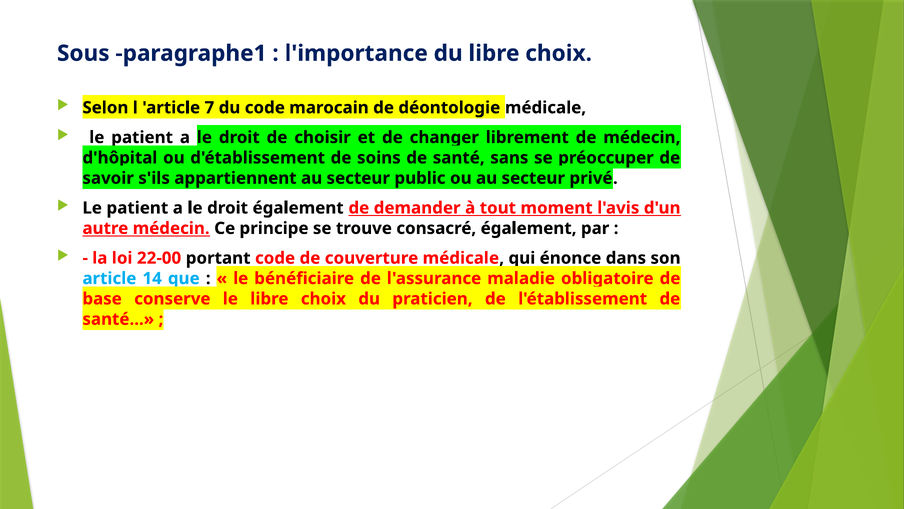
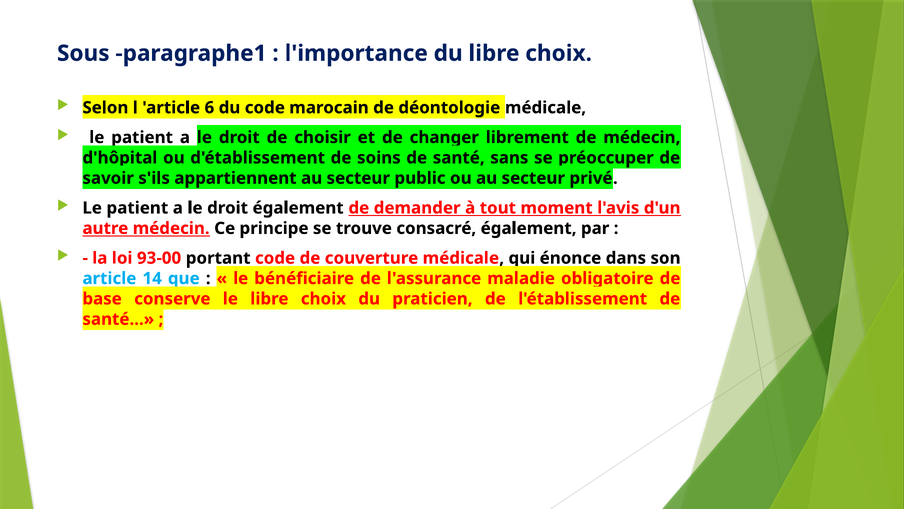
7: 7 -> 6
22-00: 22-00 -> 93-00
